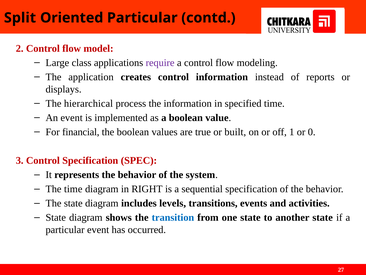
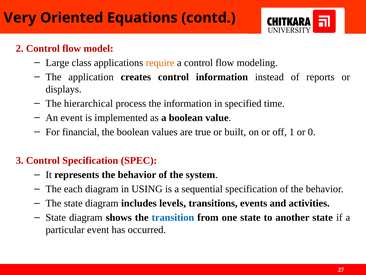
Split: Split -> Very
Oriented Particular: Particular -> Equations
require colour: purple -> orange
The time: time -> each
RIGHT: RIGHT -> USING
